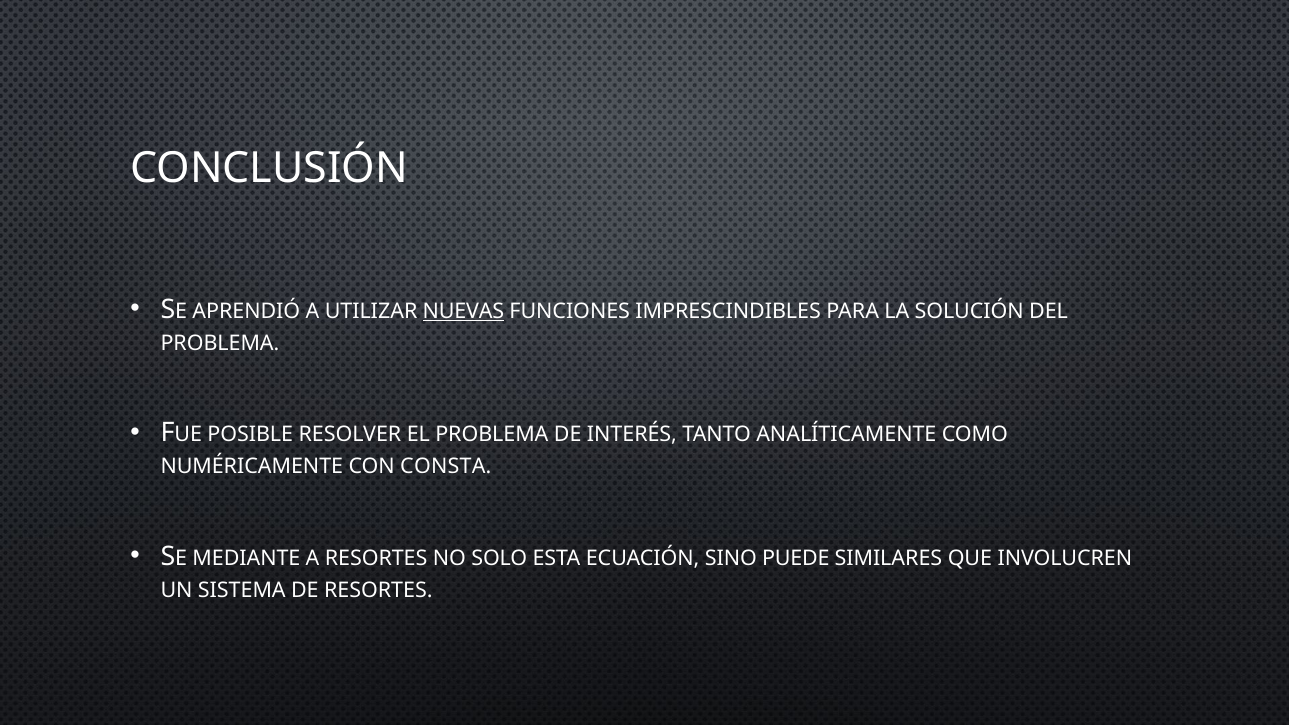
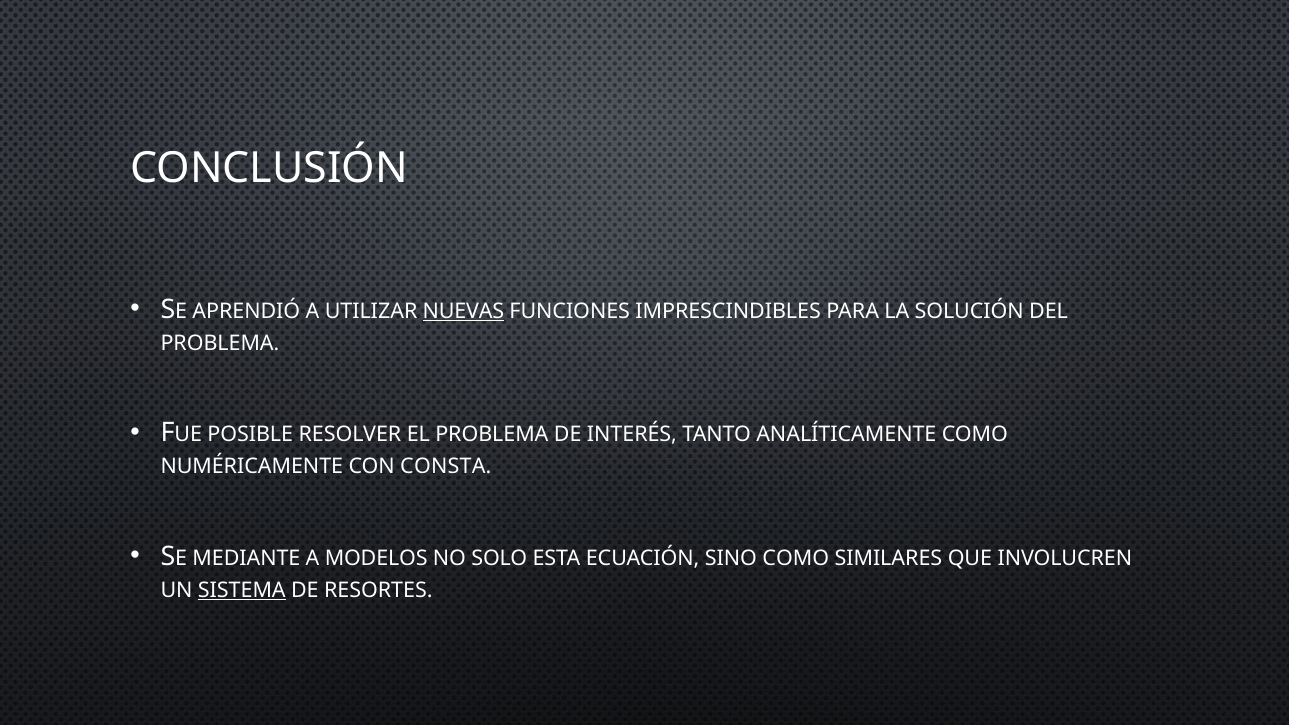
A RESORTES: RESORTES -> MODELOS
SINO PUEDE: PUEDE -> COMO
SISTEMA underline: none -> present
